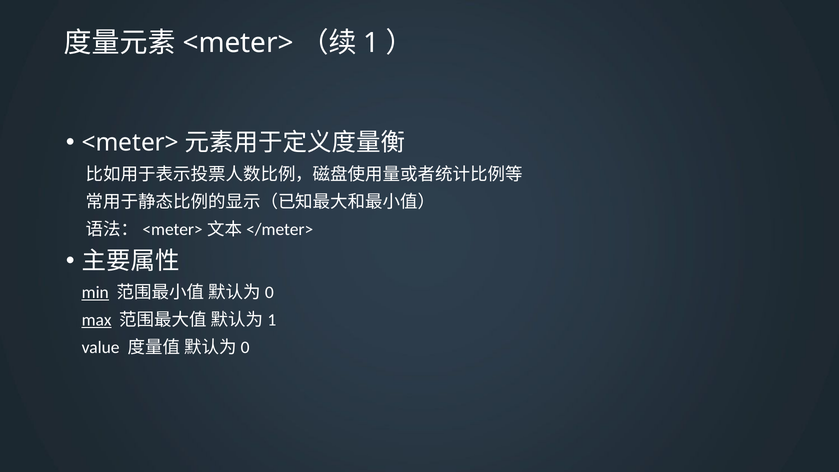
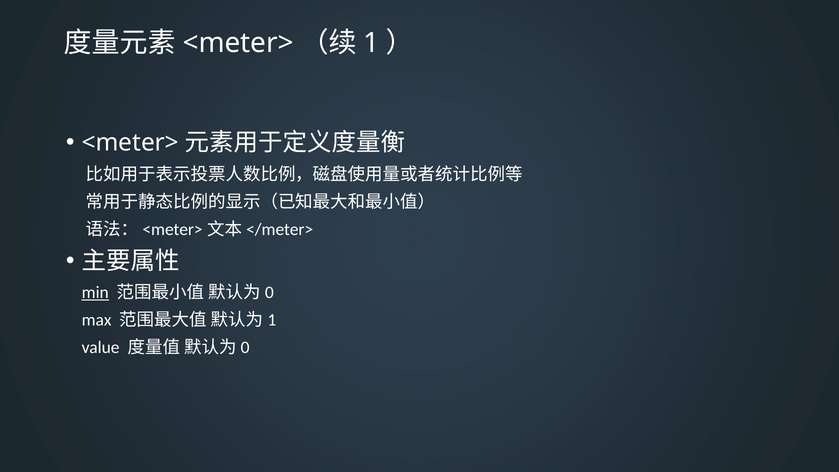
max underline: present -> none
